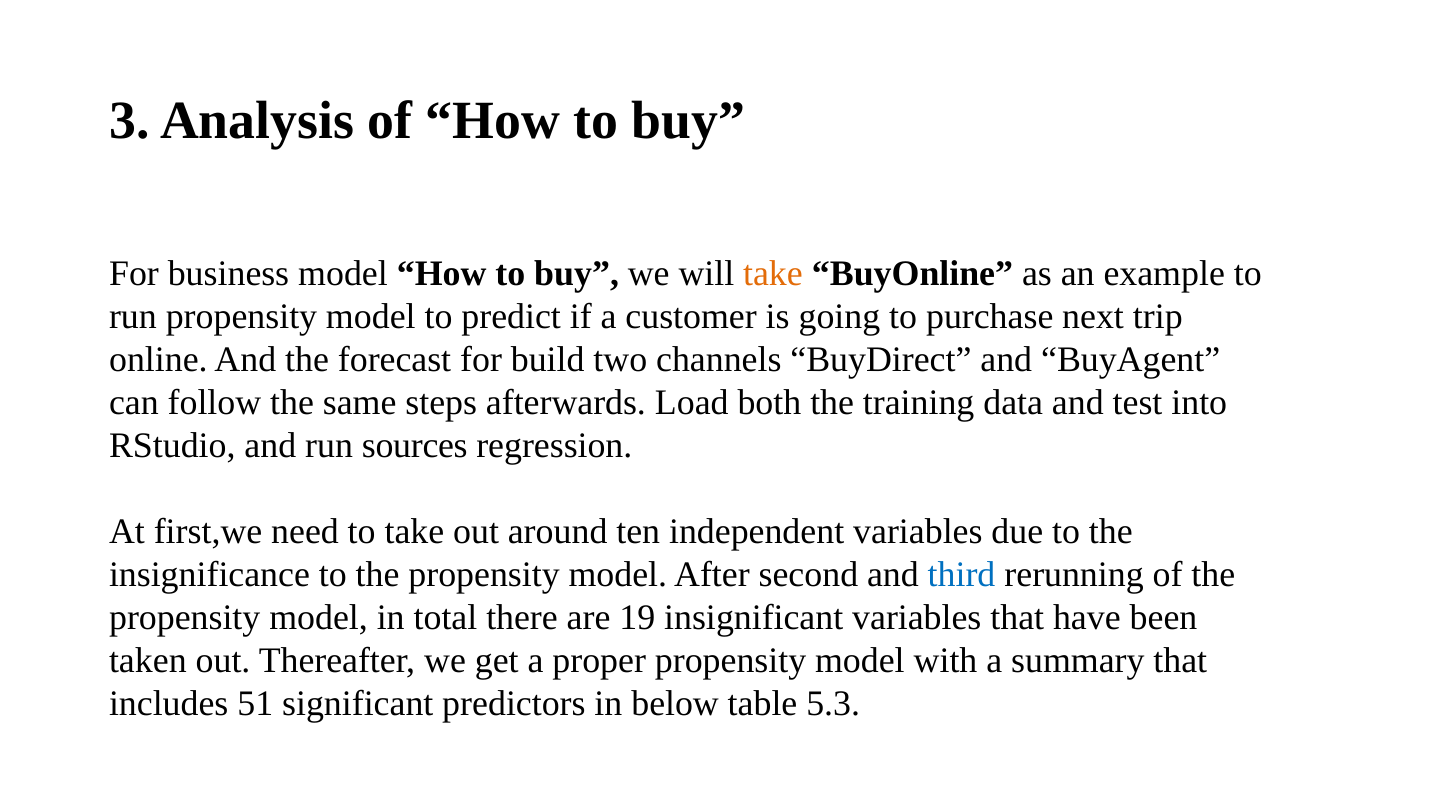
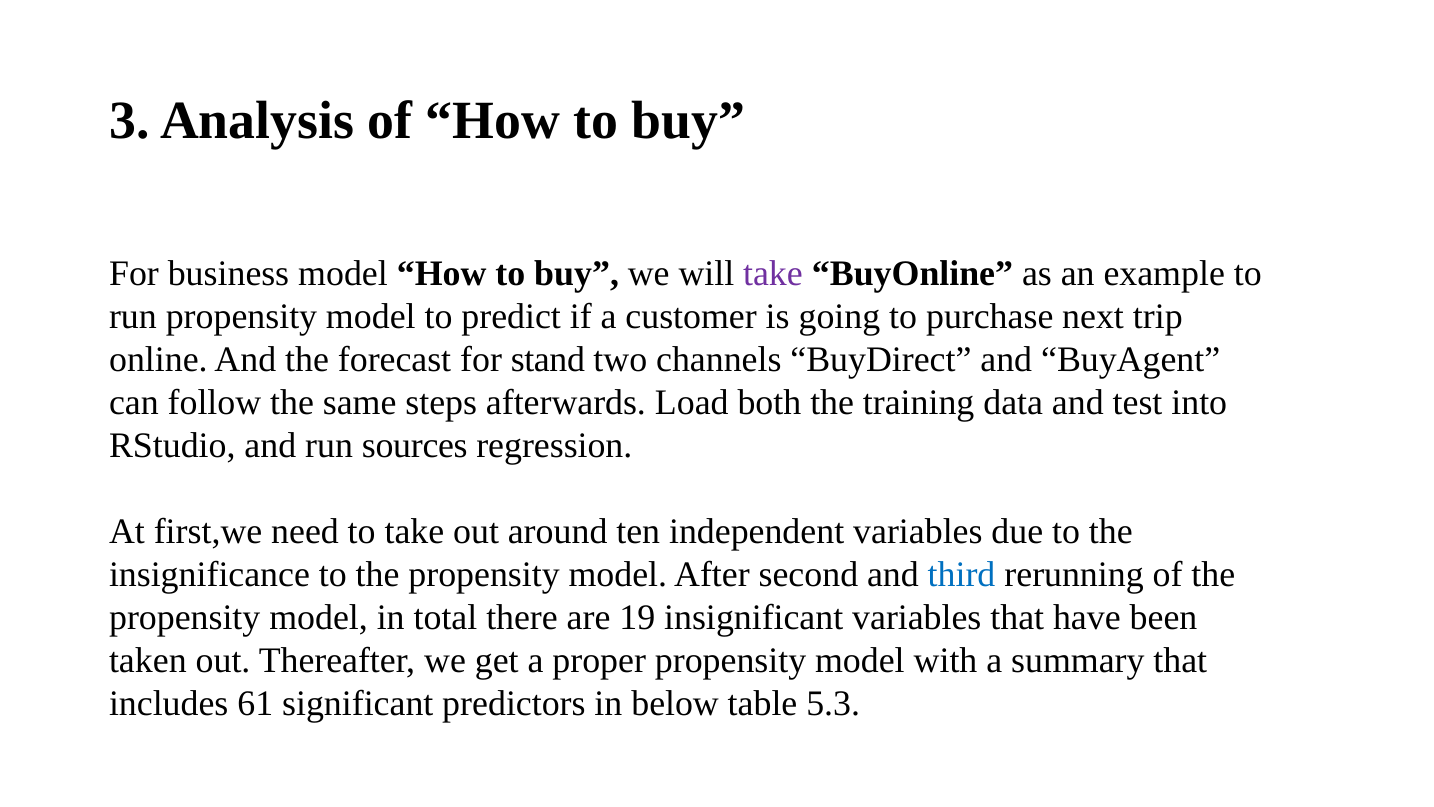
take at (773, 273) colour: orange -> purple
build: build -> stand
51: 51 -> 61
